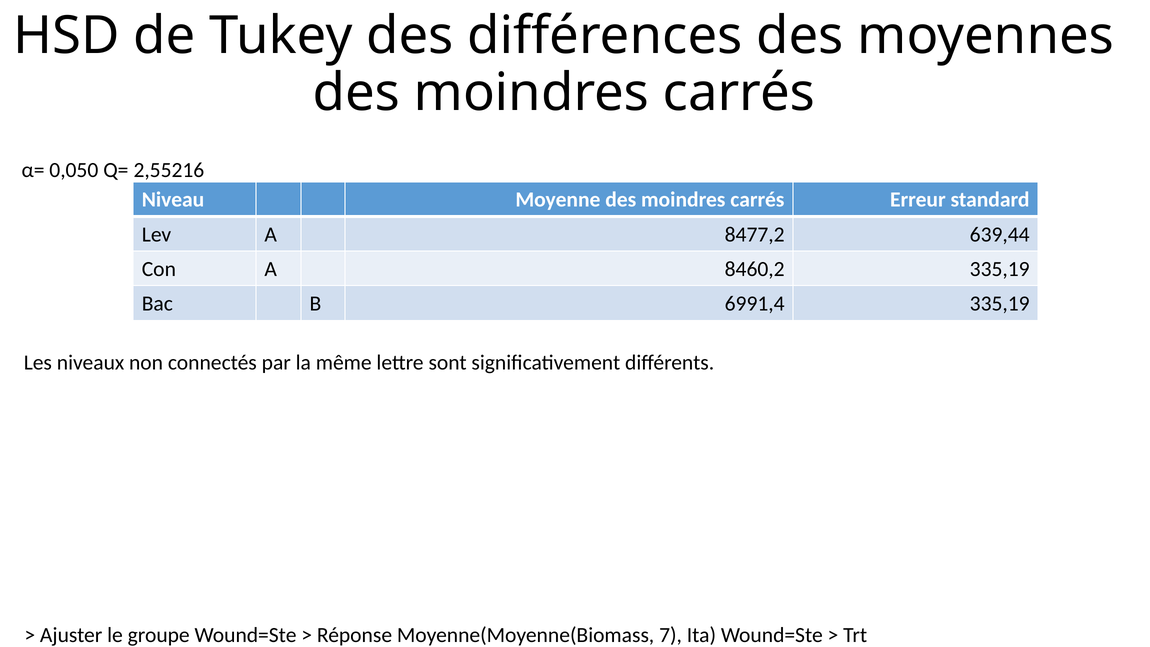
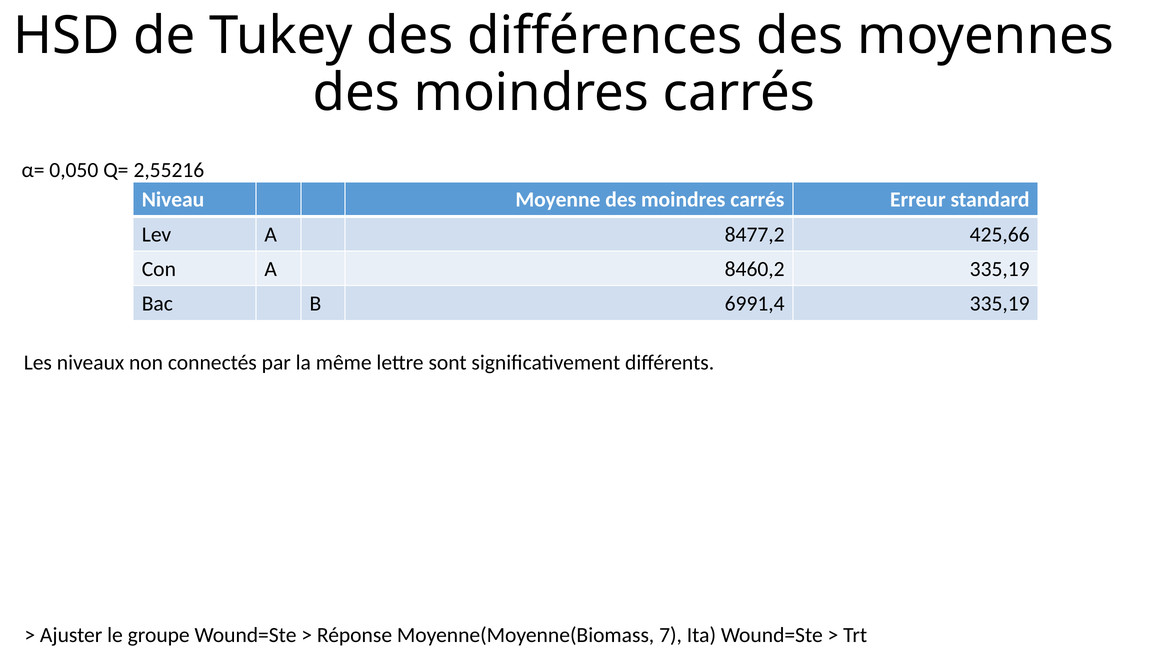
639,44: 639,44 -> 425,66
